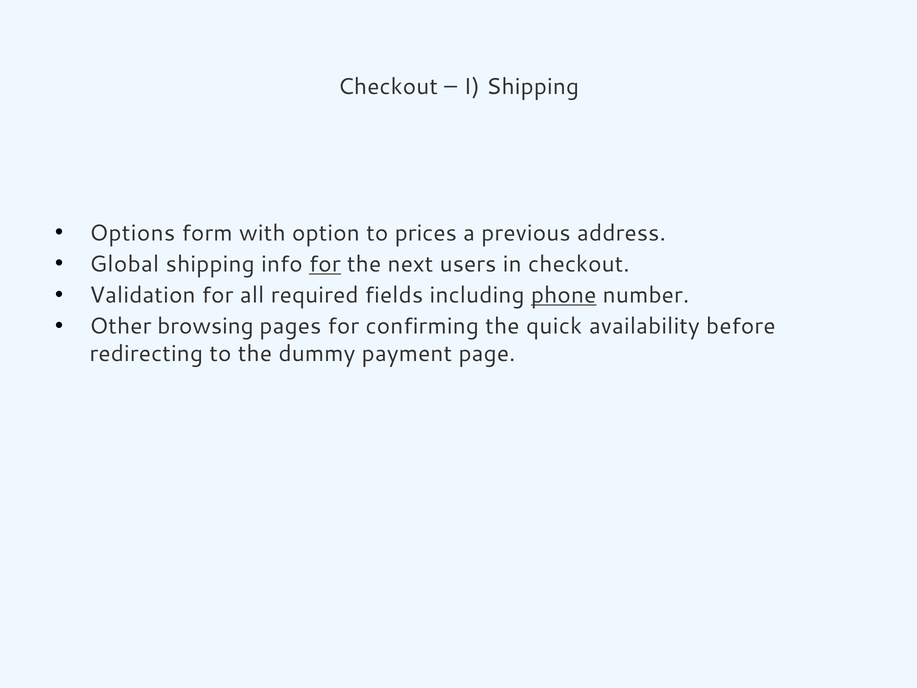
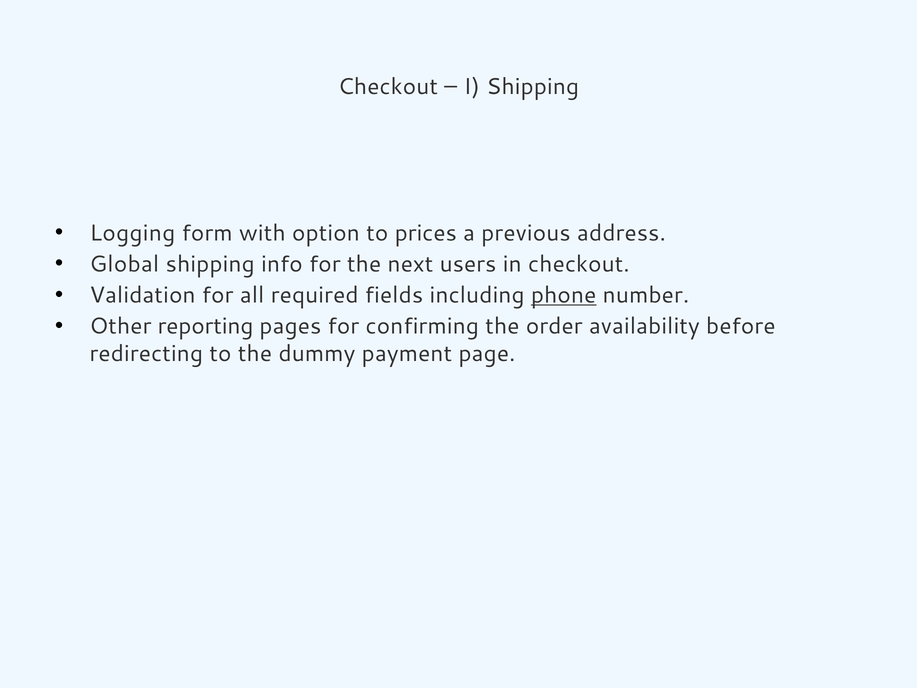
Options: Options -> Logging
for at (325, 264) underline: present -> none
browsing: browsing -> reporting
quick: quick -> order
